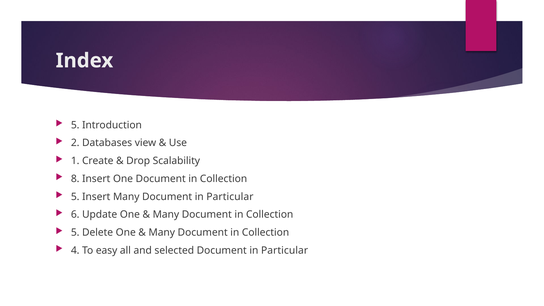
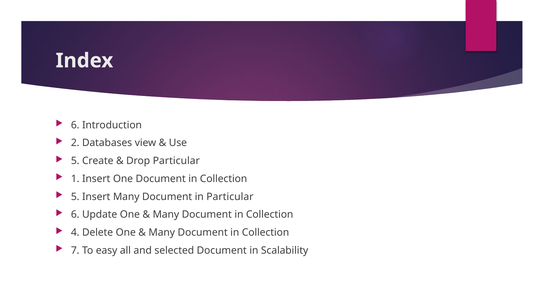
5 at (75, 125): 5 -> 6
1 at (75, 161): 1 -> 5
Drop Scalability: Scalability -> Particular
8: 8 -> 1
5 at (75, 233): 5 -> 4
4: 4 -> 7
selected Document in Particular: Particular -> Scalability
